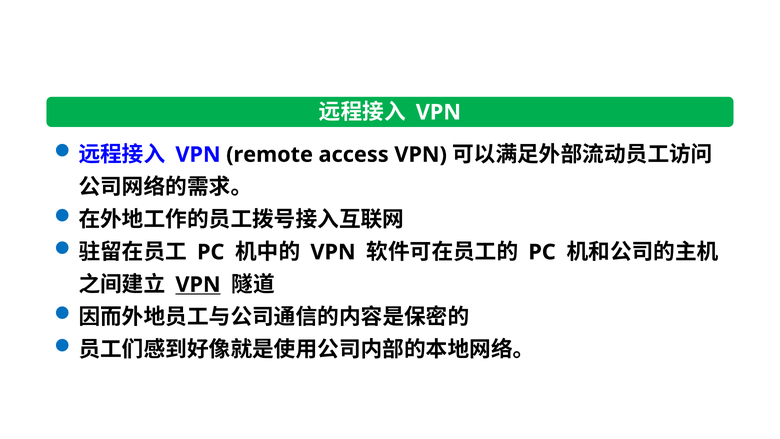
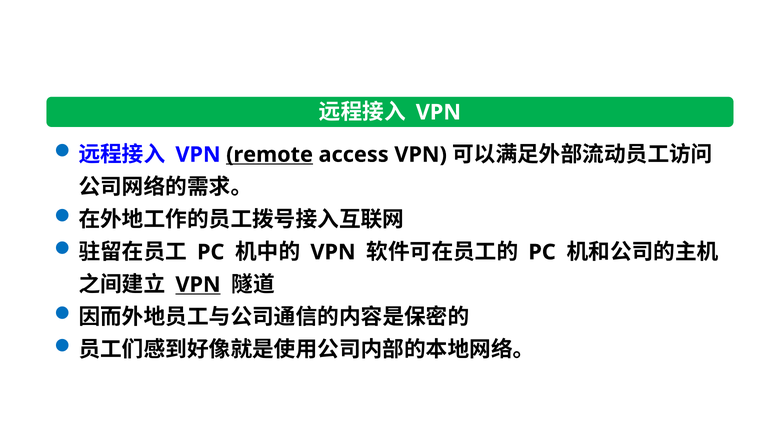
remote underline: none -> present
